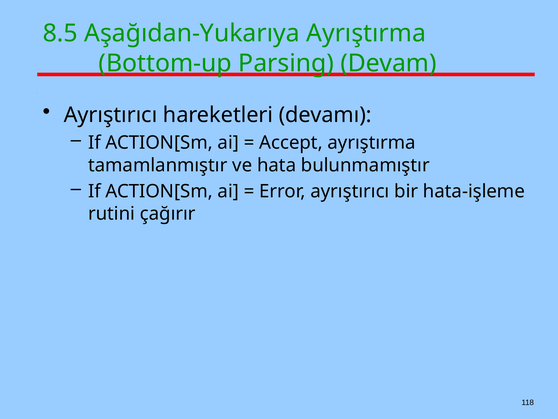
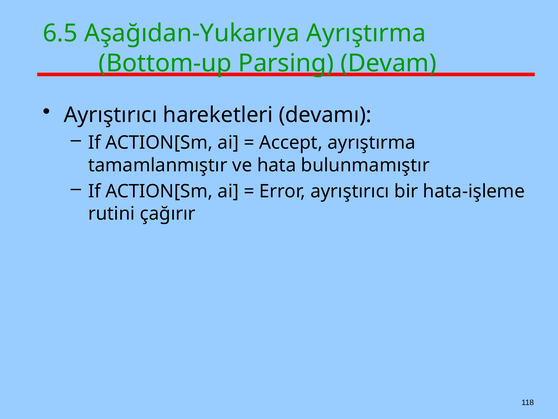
8.5: 8.5 -> 6.5
